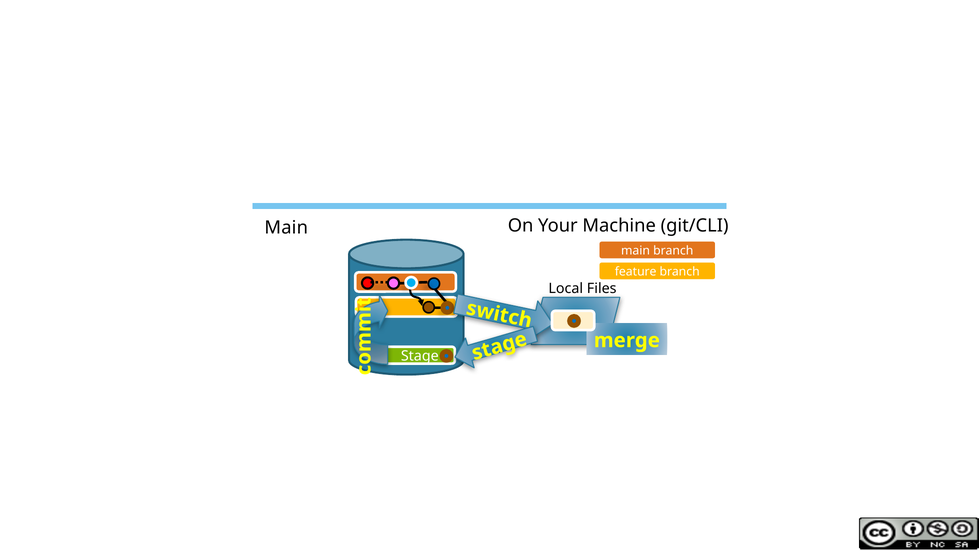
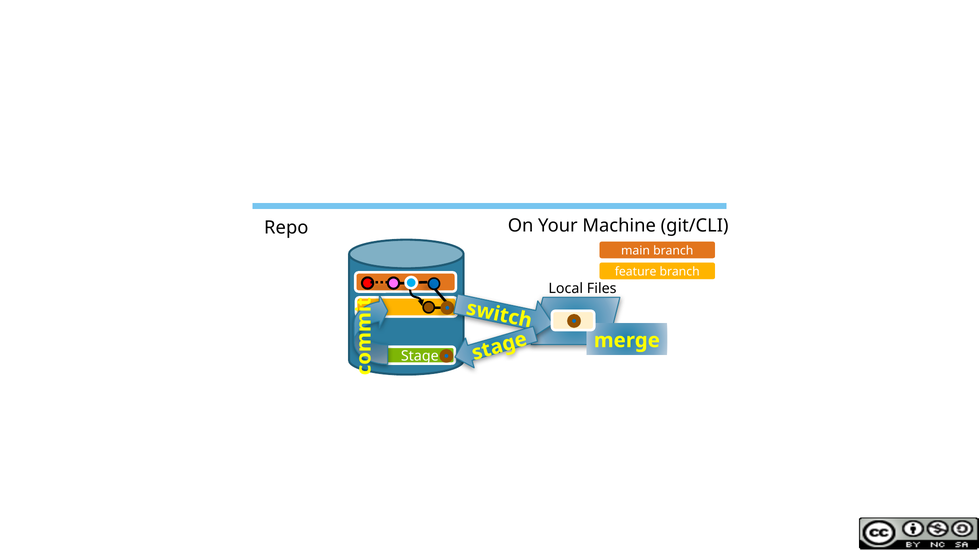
Main at (286, 228): Main -> Repo
